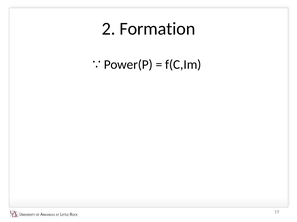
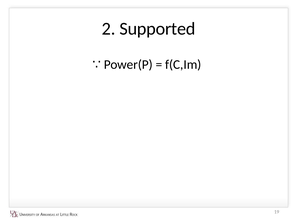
Formation: Formation -> Supported
